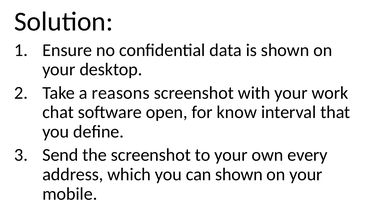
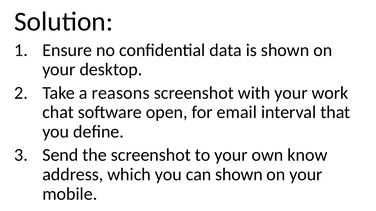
know: know -> email
every: every -> know
